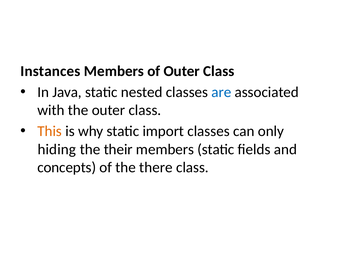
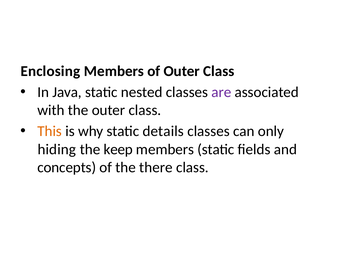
Instances: Instances -> Enclosing
are colour: blue -> purple
import: import -> details
their: their -> keep
